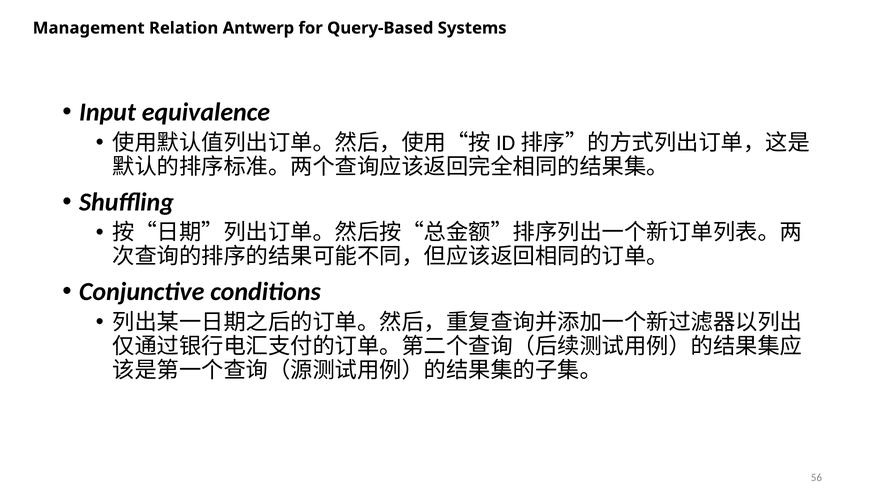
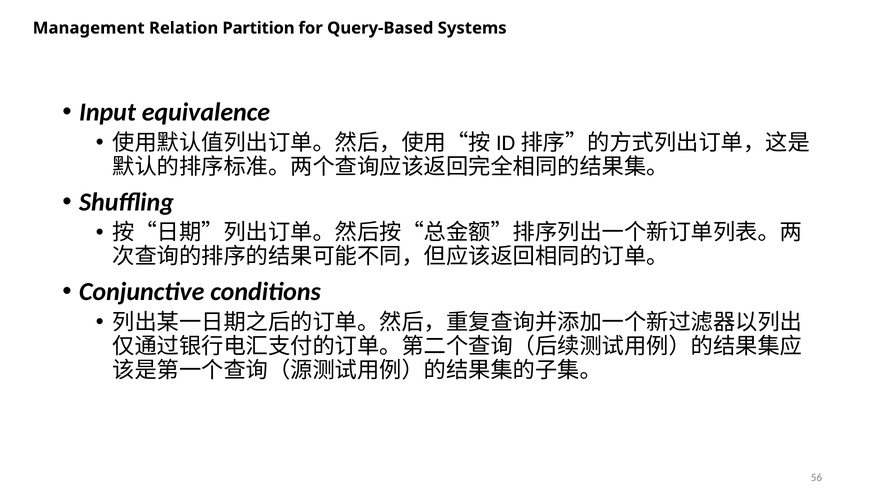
Antwerp: Antwerp -> Partition
